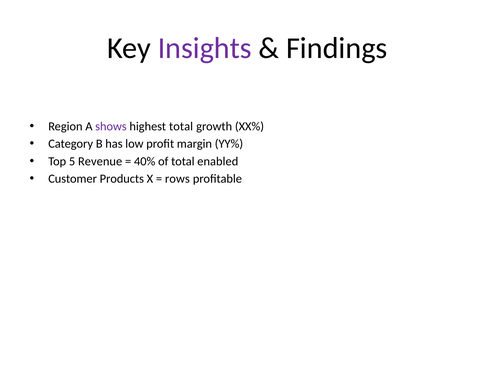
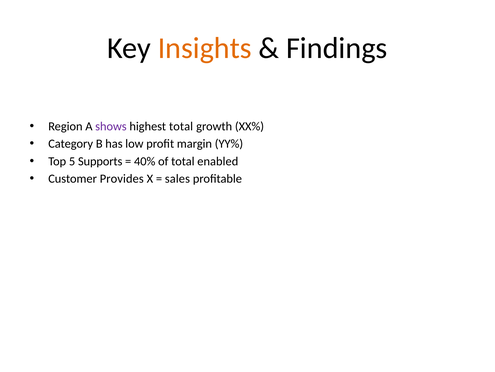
Insights colour: purple -> orange
Revenue: Revenue -> Supports
Products: Products -> Provides
rows: rows -> sales
